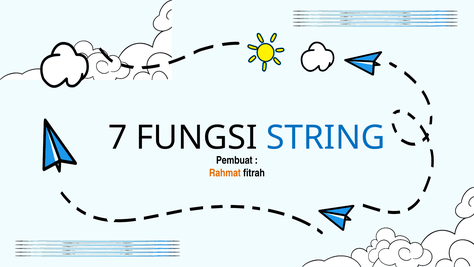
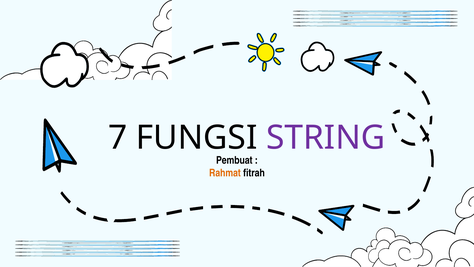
STRING colour: blue -> purple
